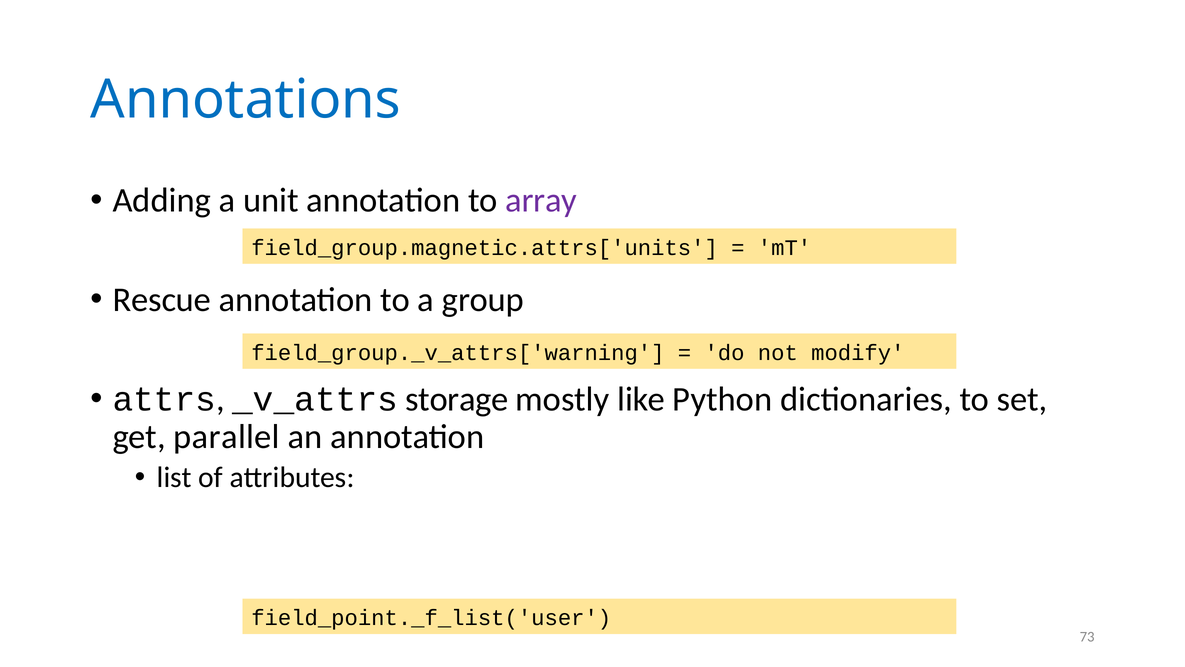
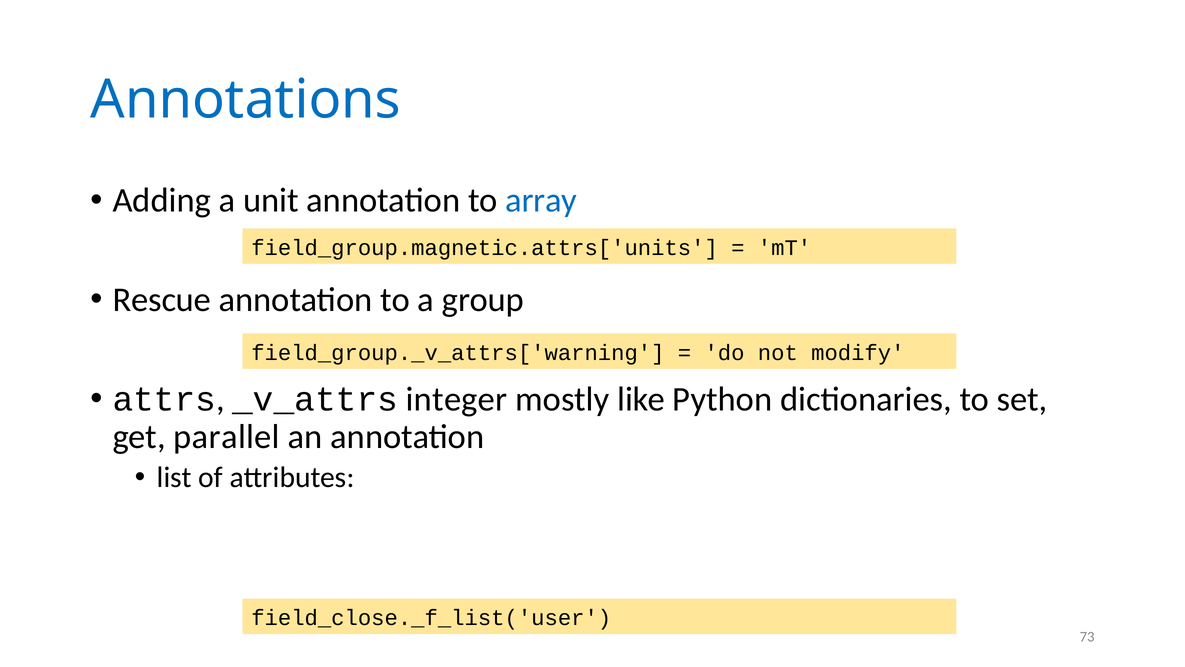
array colour: purple -> blue
storage: storage -> integer
field_point._f_list('user: field_point._f_list('user -> field_close._f_list('user
